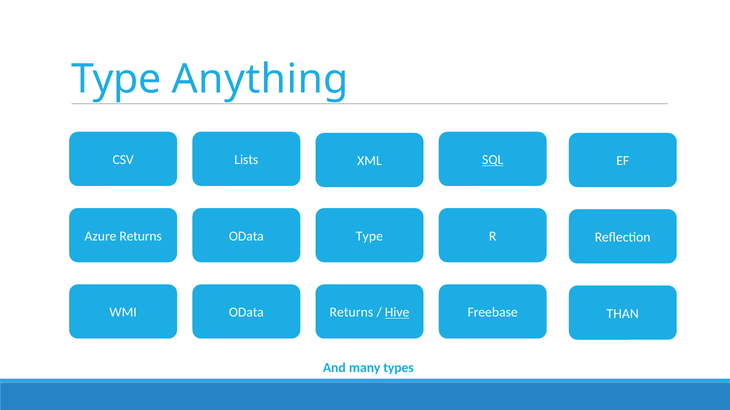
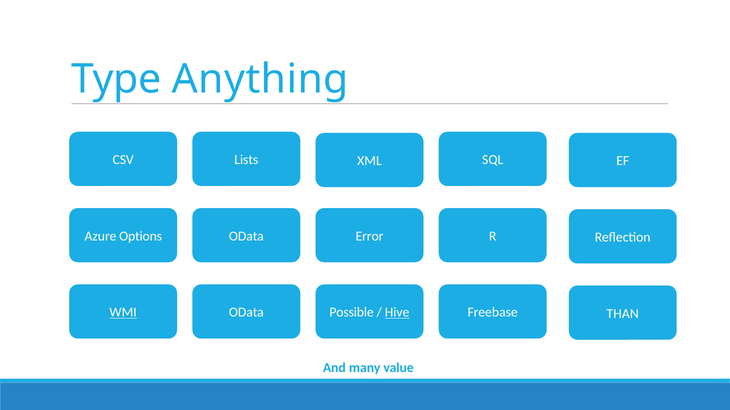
SQL underline: present -> none
Azure Returns: Returns -> Options
OData Type: Type -> Error
WMI underline: none -> present
OData Returns: Returns -> Possible
types: types -> value
